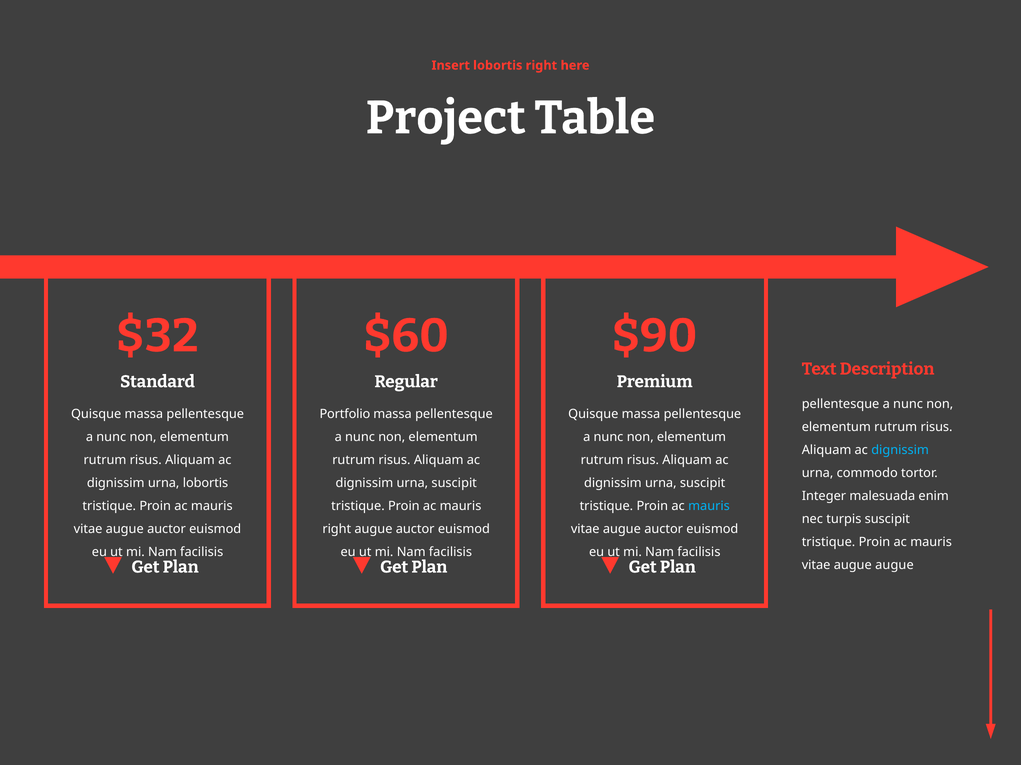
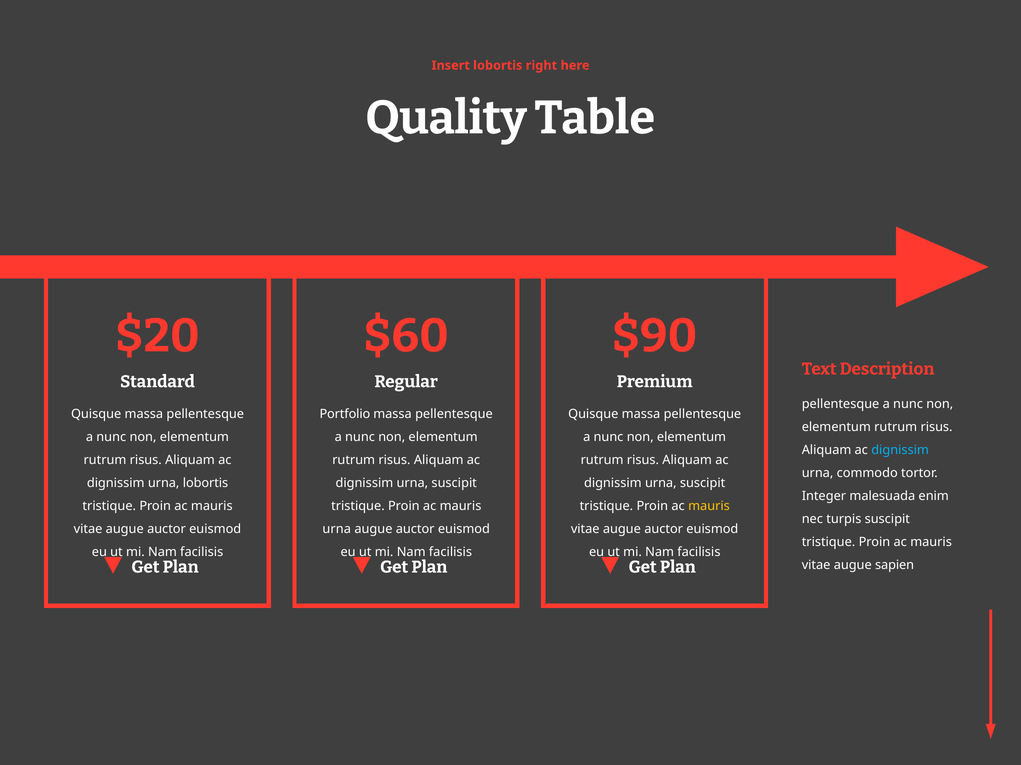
Project: Project -> Quality
$32: $32 -> $20
mauris at (709, 507) colour: light blue -> yellow
right at (337, 530): right -> urna
augue augue: augue -> sapien
